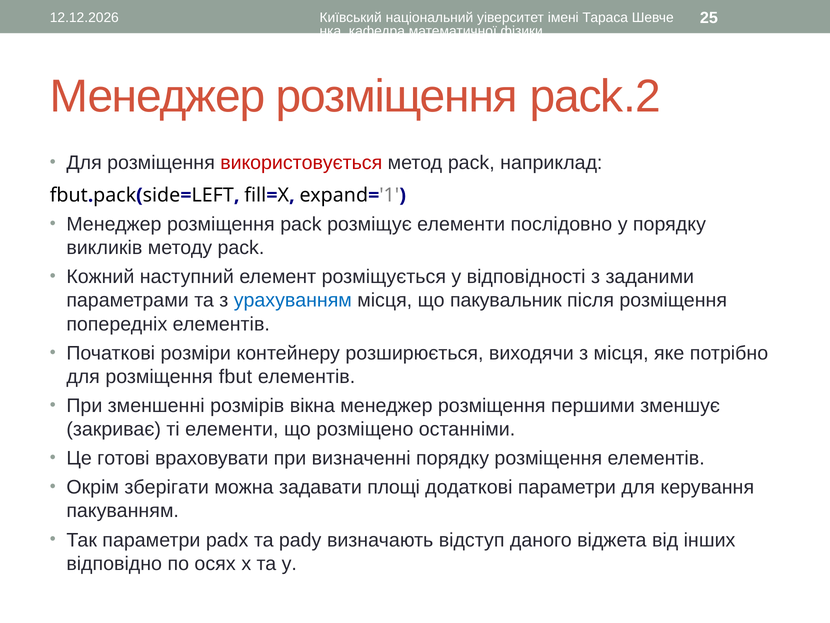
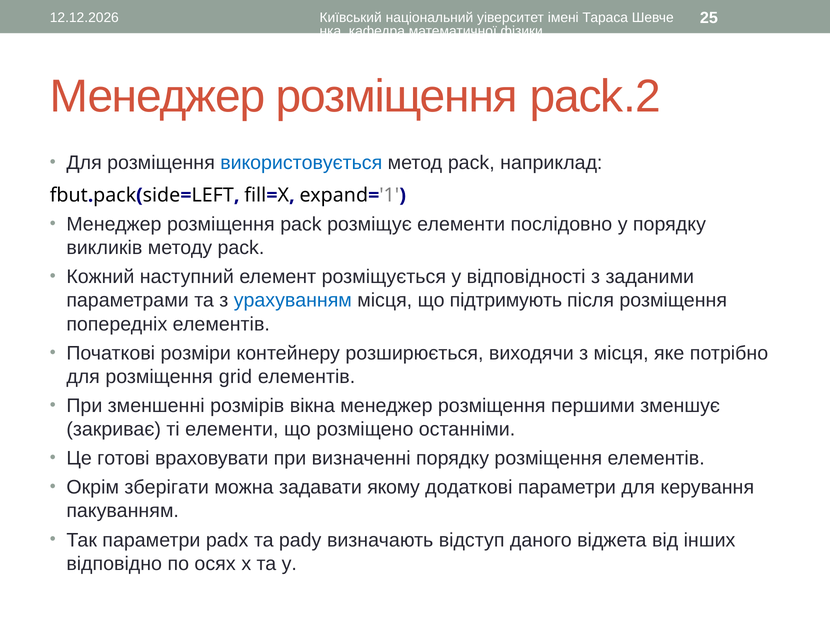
використовується colour: red -> blue
пакувальник: пакувальник -> підтримують
fbut: fbut -> grid
площі: площі -> якому
